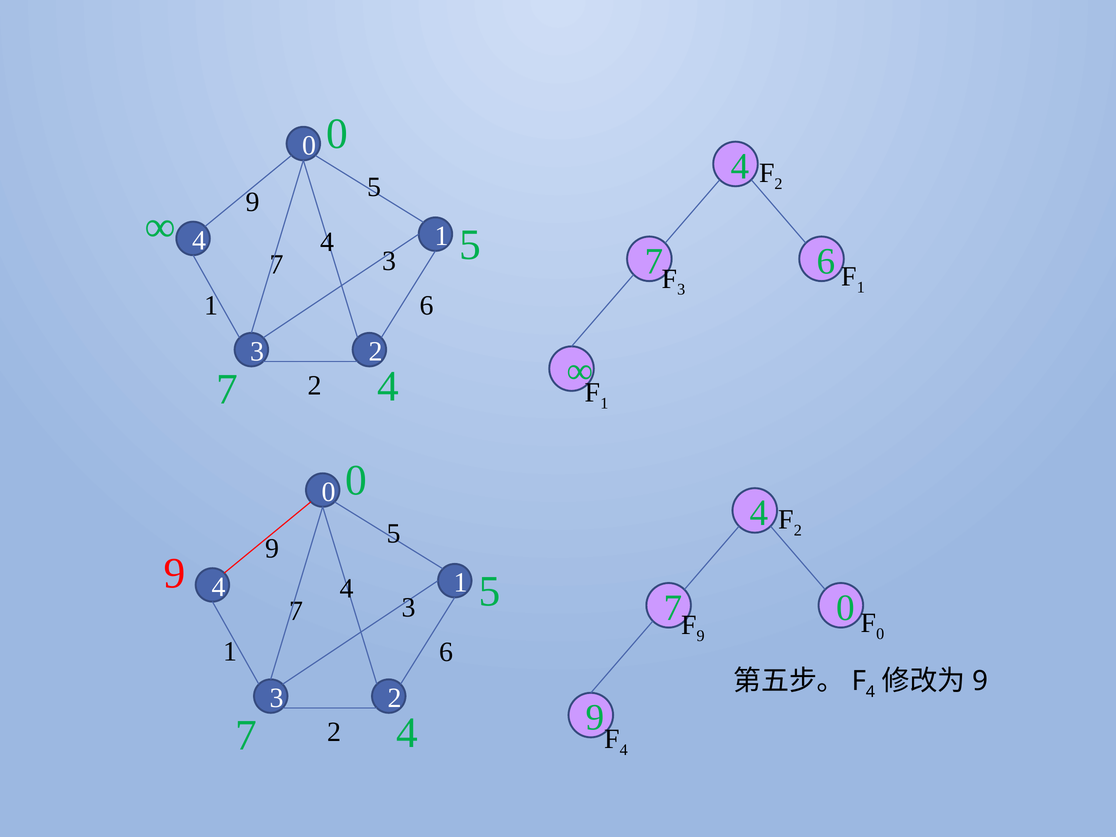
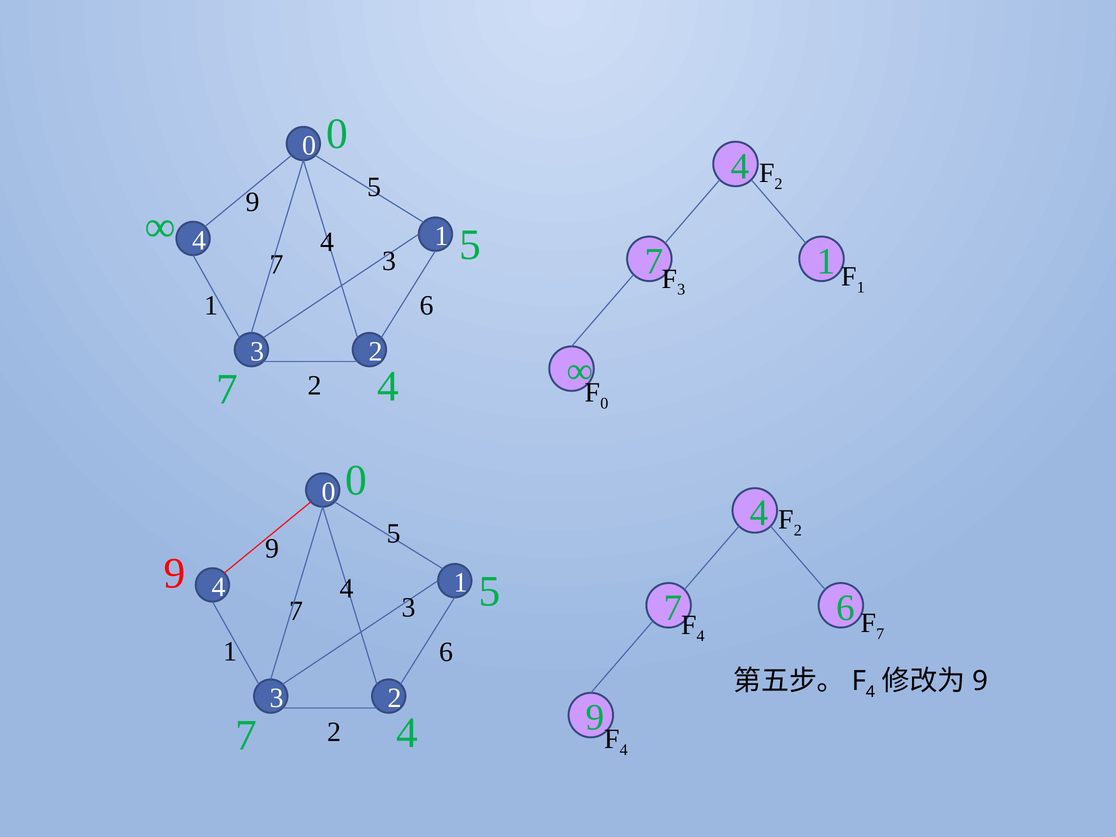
6 at (826, 261): 6 -> 1
1 at (604, 404): 1 -> 0
7 0: 0 -> 6
9 at (701, 636): 9 -> 4
0 at (880, 634): 0 -> 7
